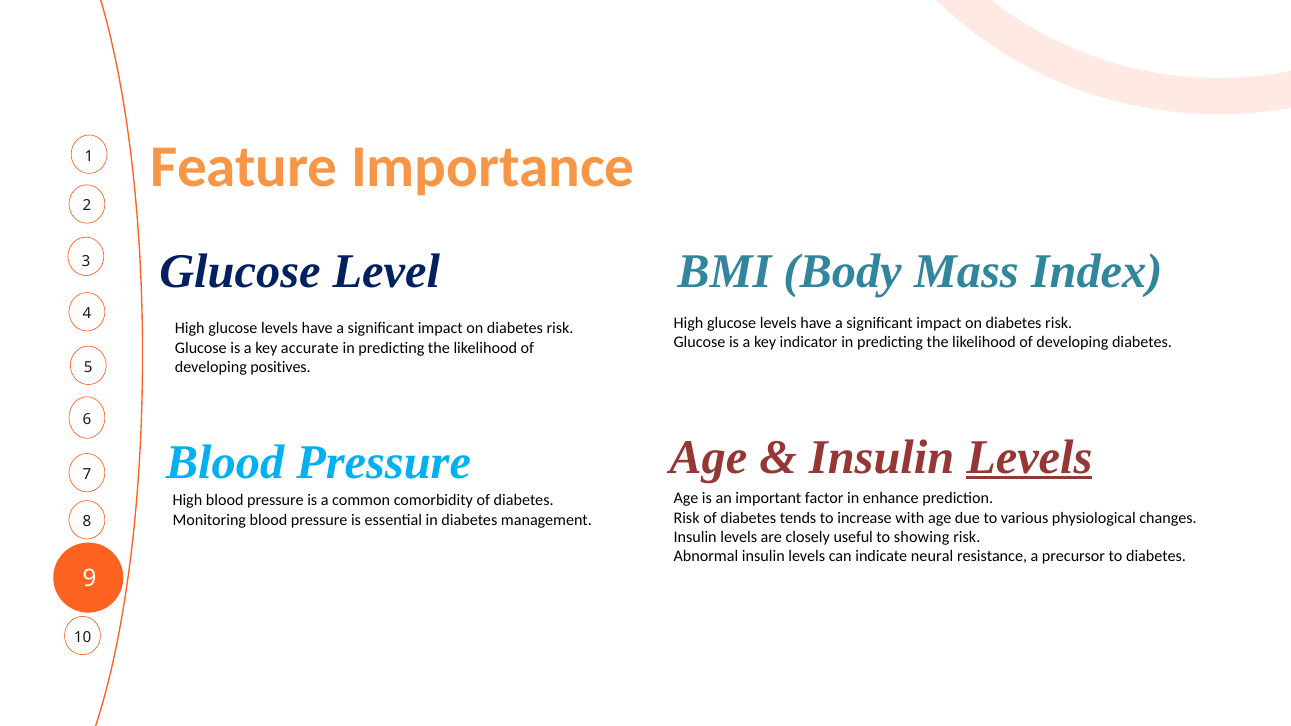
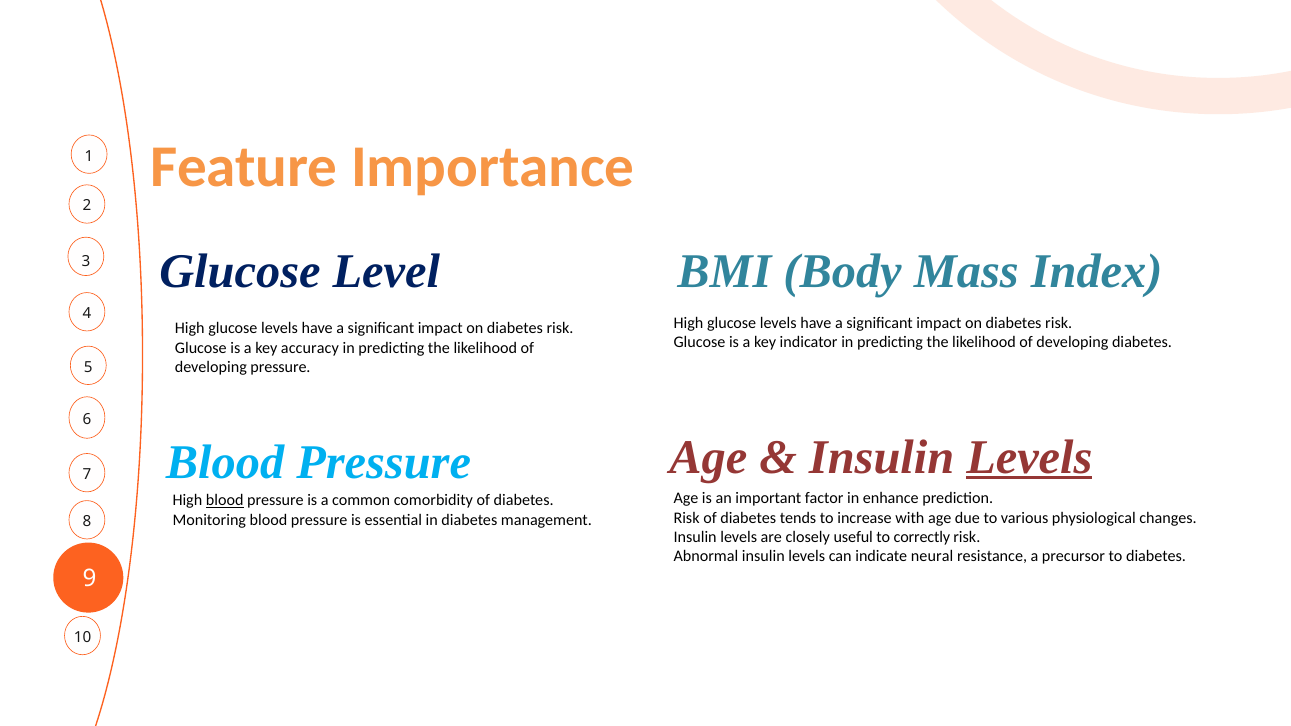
accurate: accurate -> accuracy
developing positives: positives -> pressure
blood at (225, 501) underline: none -> present
showing: showing -> correctly
